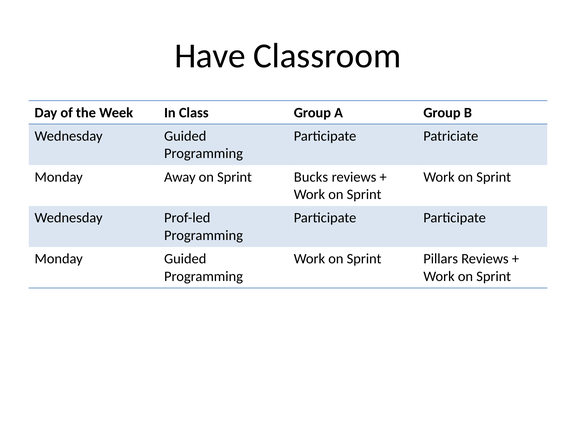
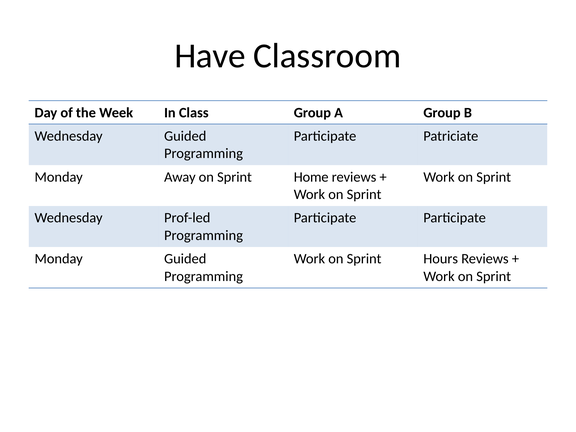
Bucks: Bucks -> Home
Pillars: Pillars -> Hours
